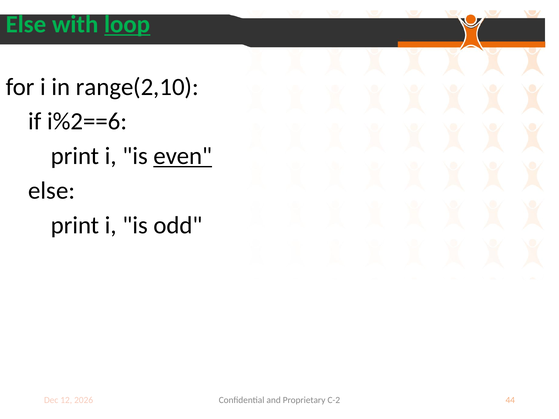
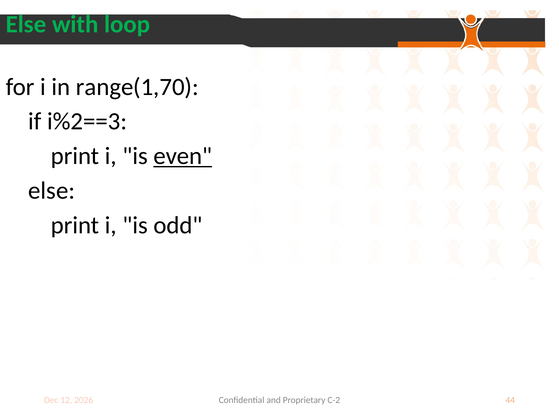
loop underline: present -> none
range(2,10: range(2,10 -> range(1,70
i%2==6: i%2==6 -> i%2==3
